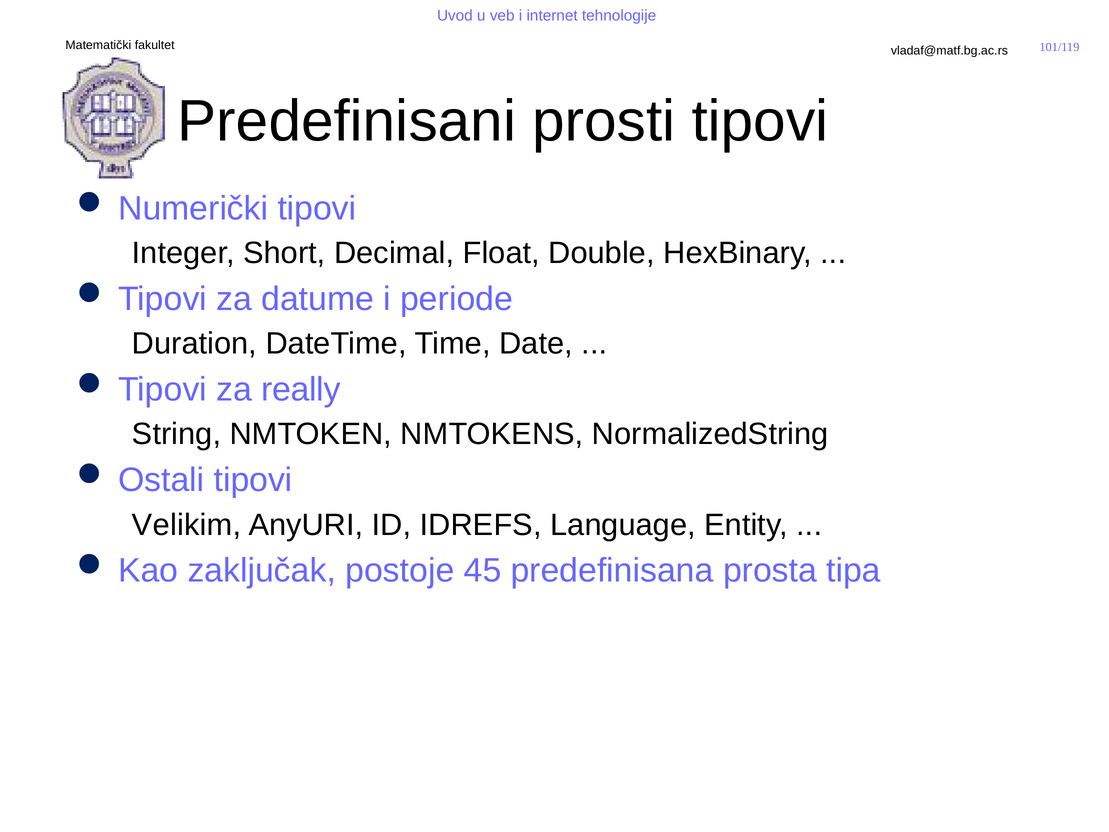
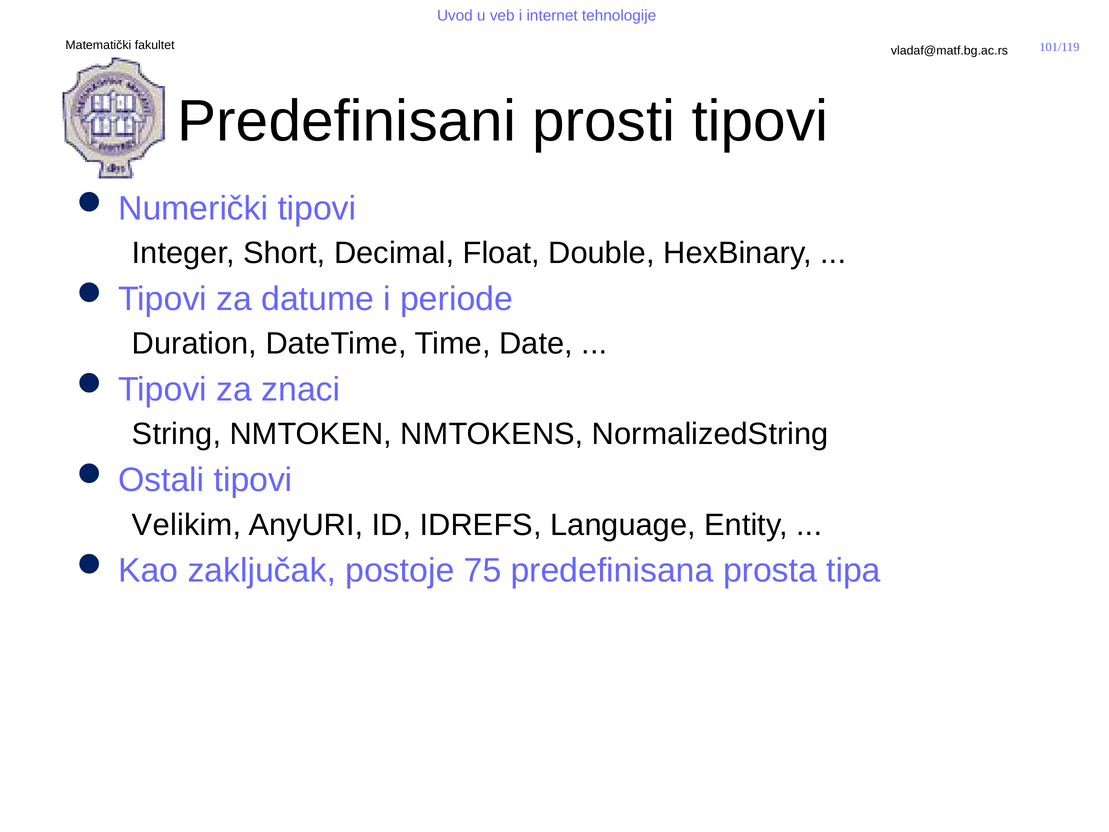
really: really -> znaci
45: 45 -> 75
